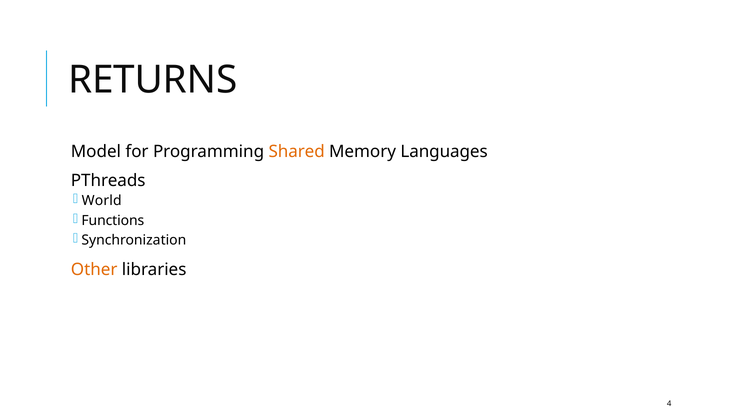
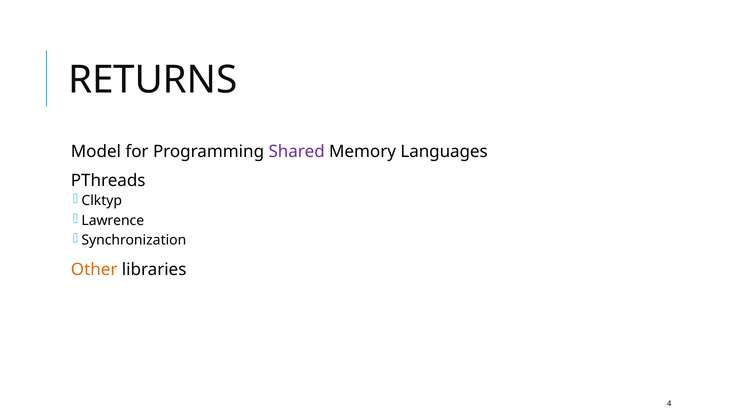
Shared colour: orange -> purple
World: World -> Clktyp
Functions: Functions -> Lawrence
